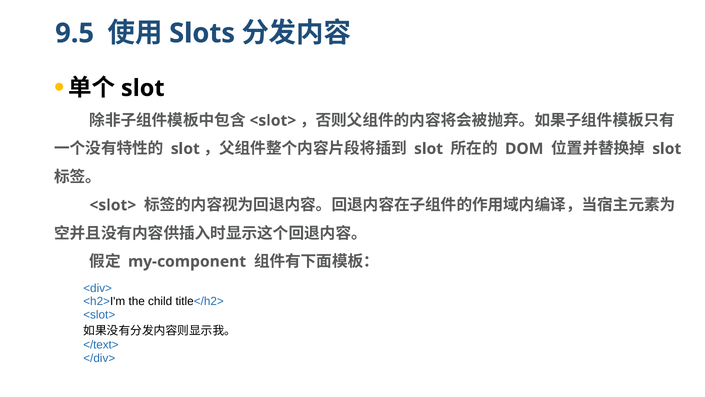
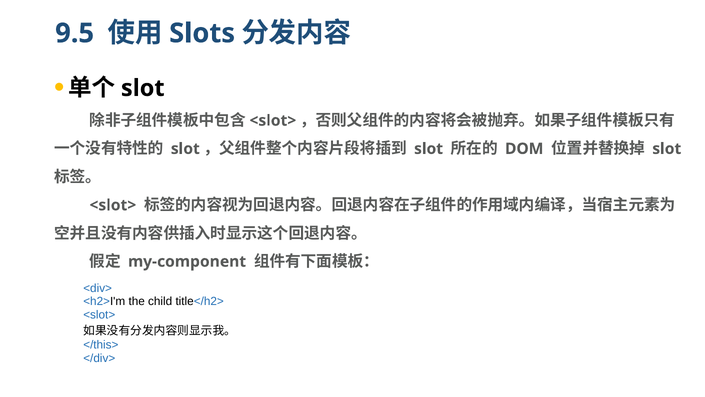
</text>: </text> -> </this>
